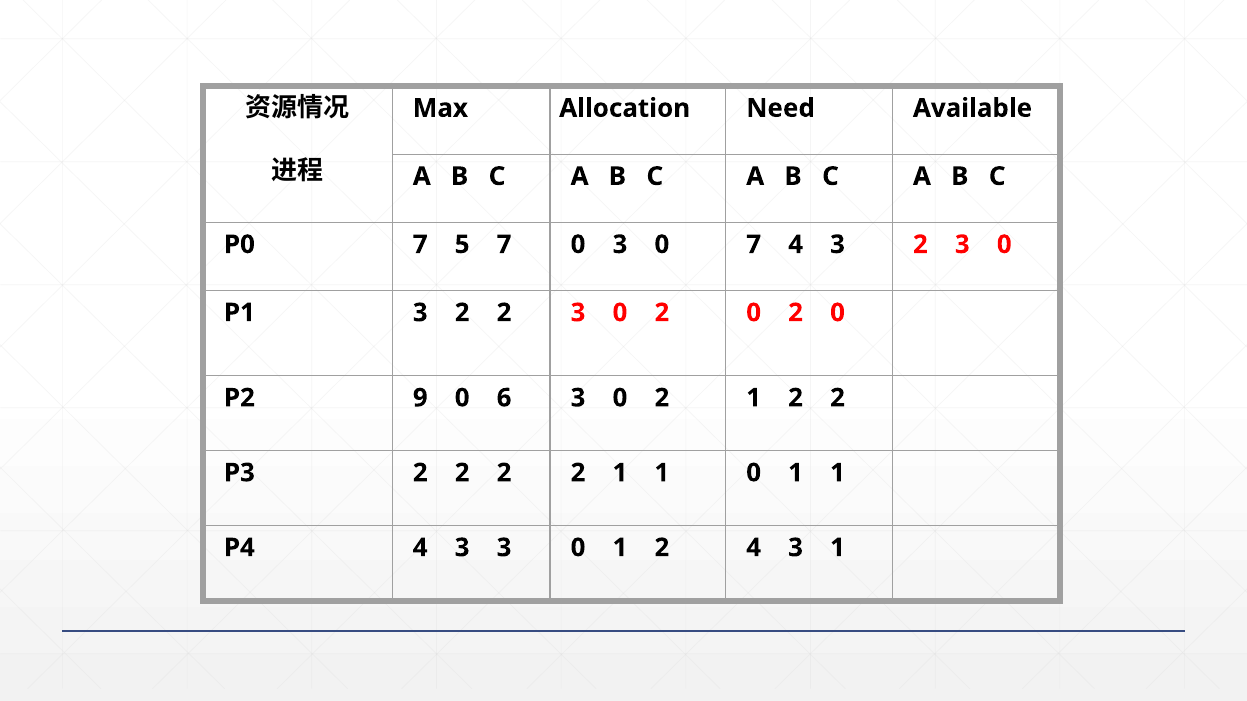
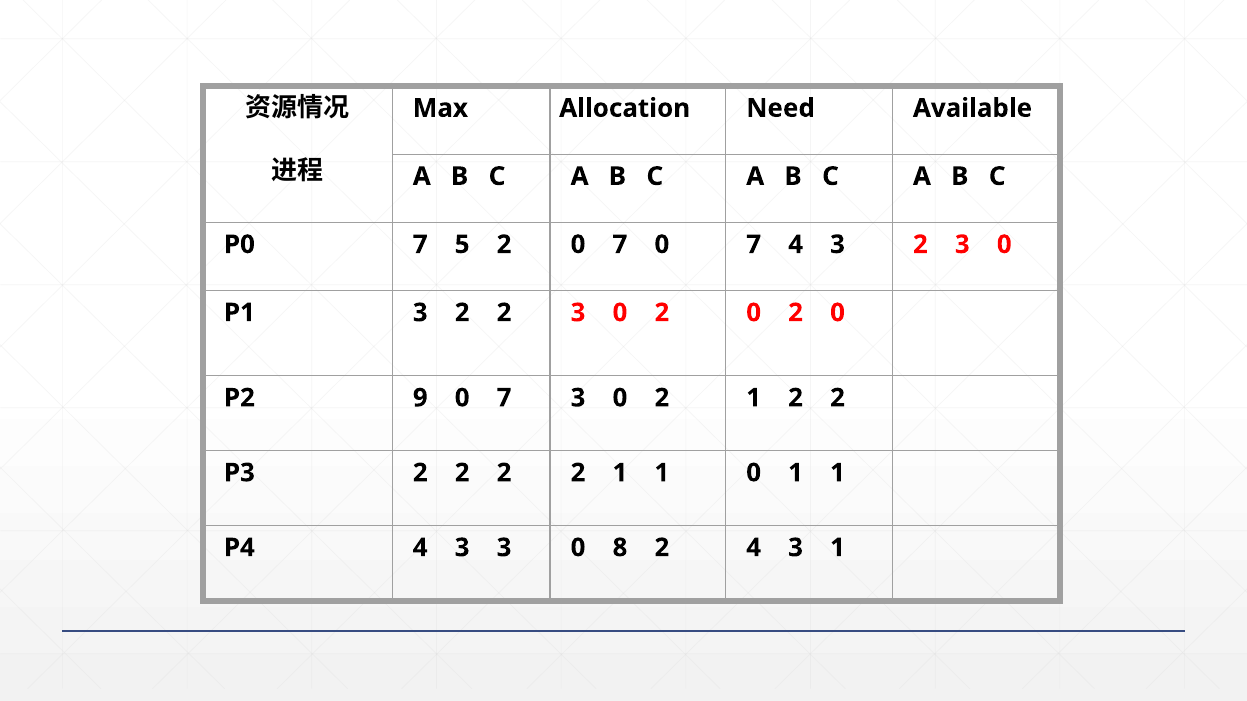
5 7: 7 -> 2
3 at (620, 245): 3 -> 7
9 0 6: 6 -> 7
3 0 1: 1 -> 8
